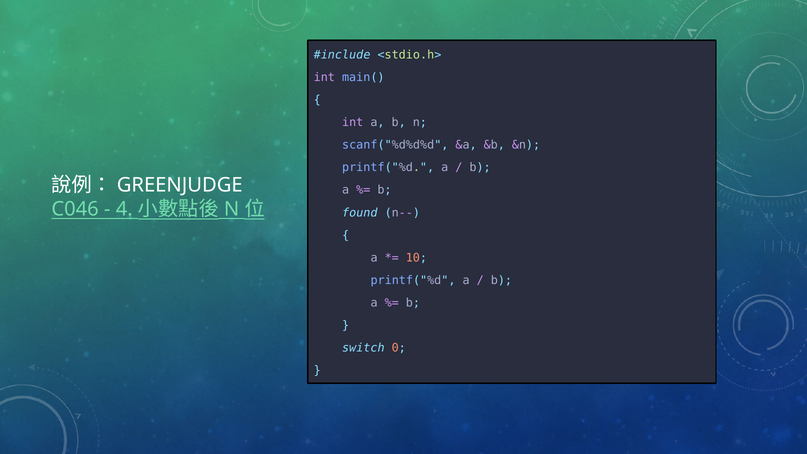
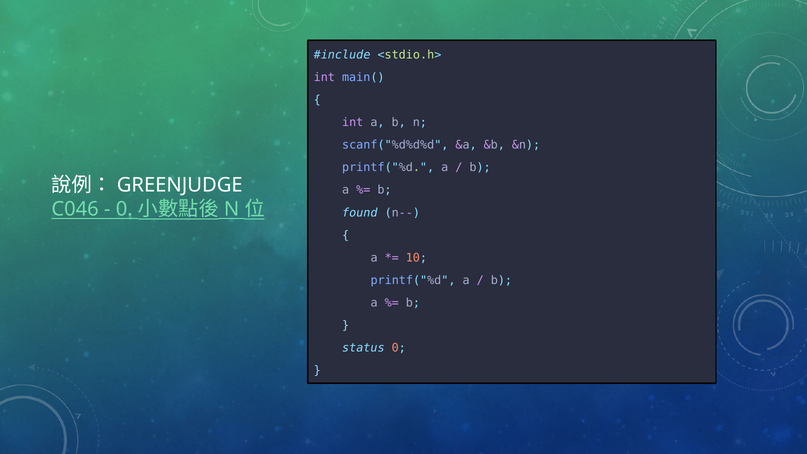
4 at (124, 209): 4 -> 0
switch: switch -> status
